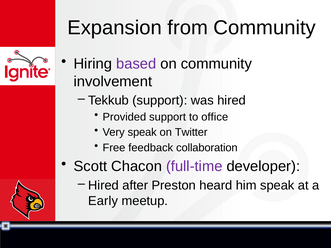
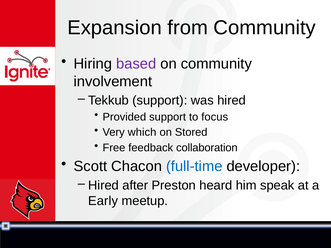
office: office -> focus
Very speak: speak -> which
Twitter: Twitter -> Stored
full-time colour: purple -> blue
